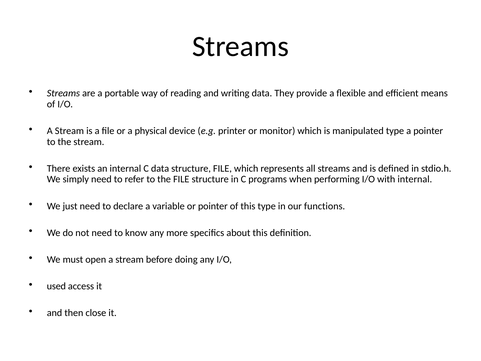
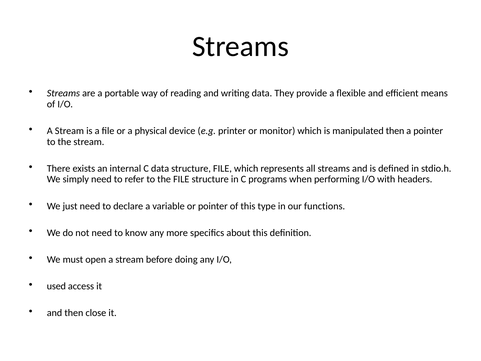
manipulated type: type -> then
with internal: internal -> headers
